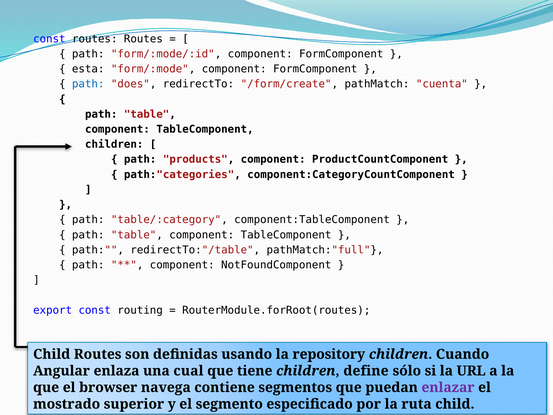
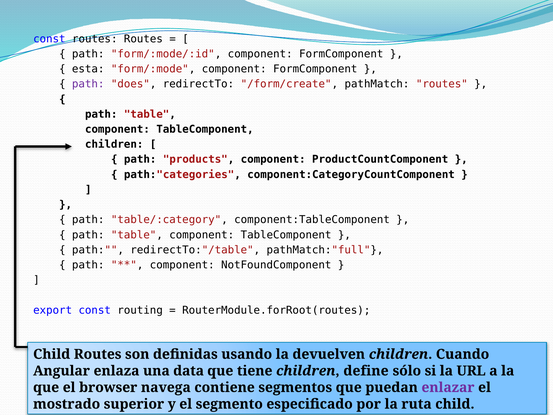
path at (88, 84) colour: blue -> purple
pathMatch cuenta: cuenta -> routes
repository: repository -> devuelven
cual: cual -> data
